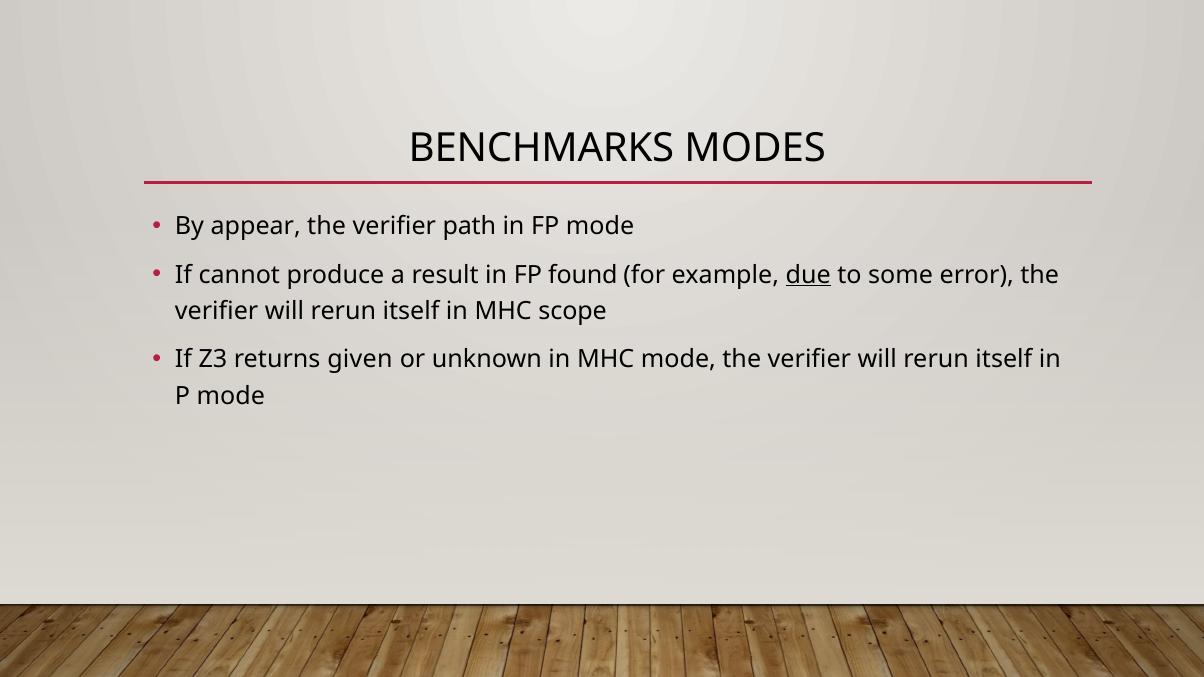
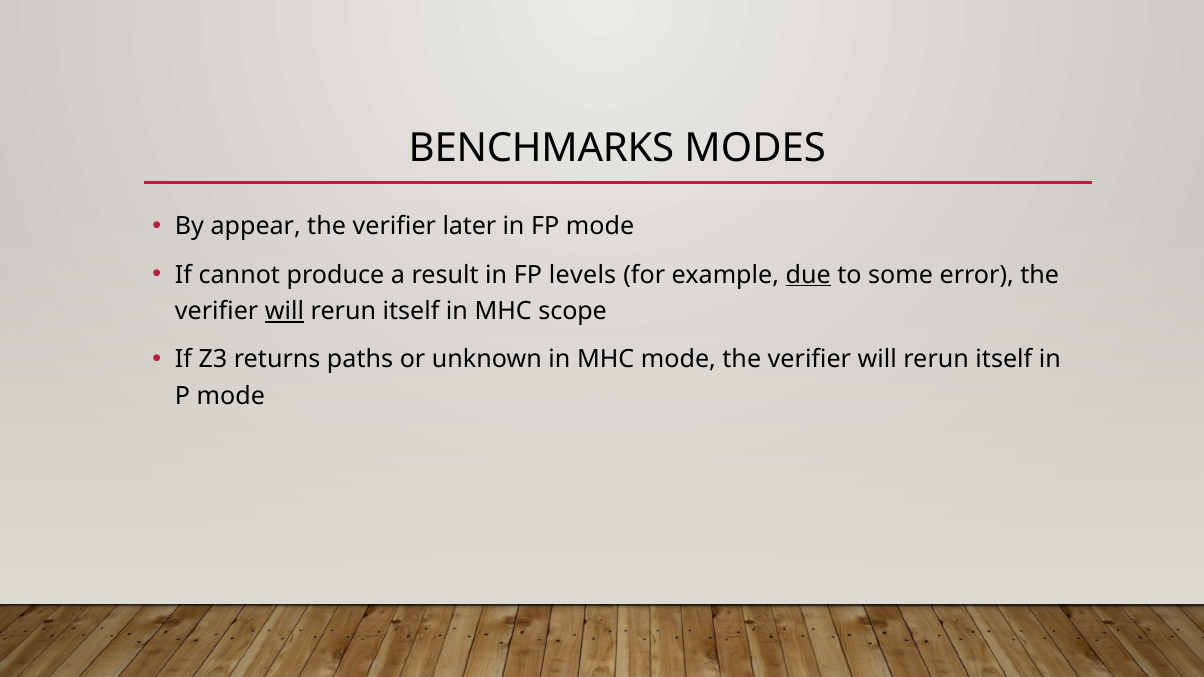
path: path -> later
found: found -> levels
will at (284, 311) underline: none -> present
given: given -> paths
